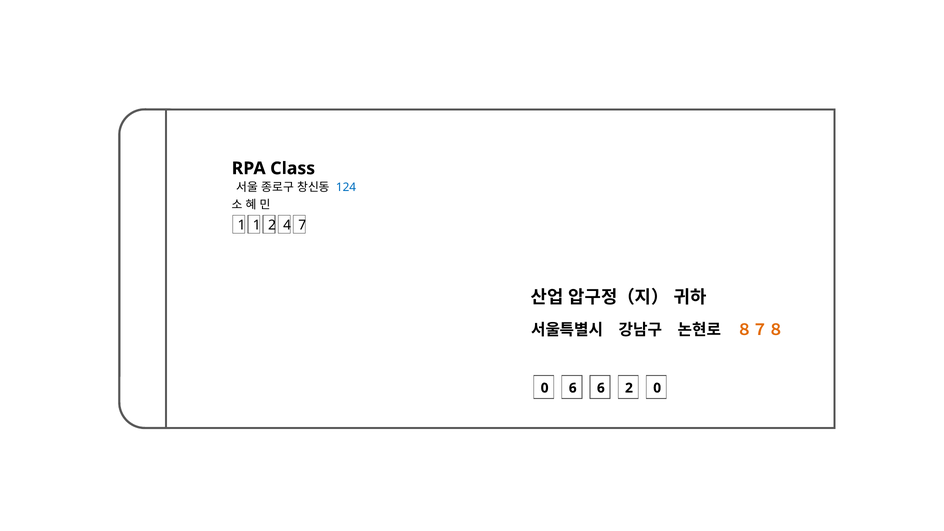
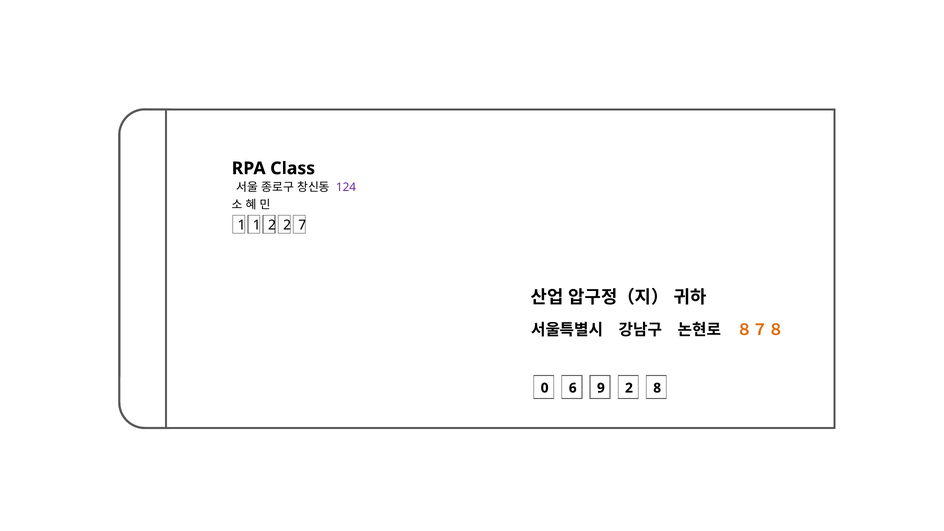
124 colour: blue -> purple
2 4: 4 -> 2
6 6: 6 -> 9
2 0: 0 -> 8
